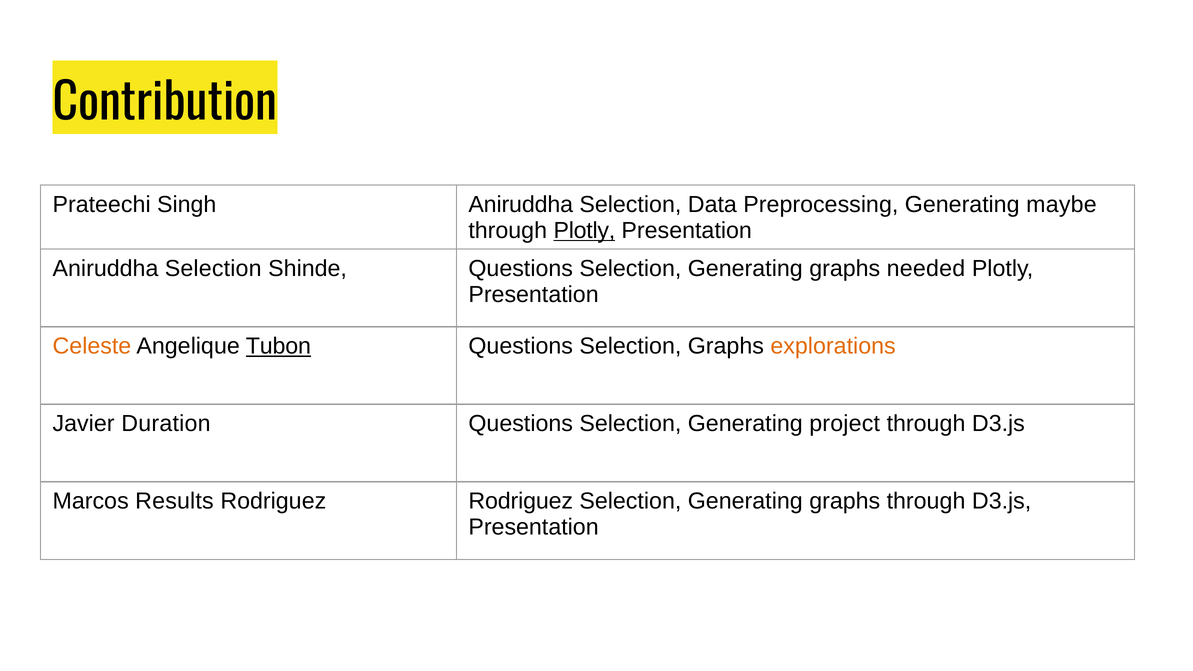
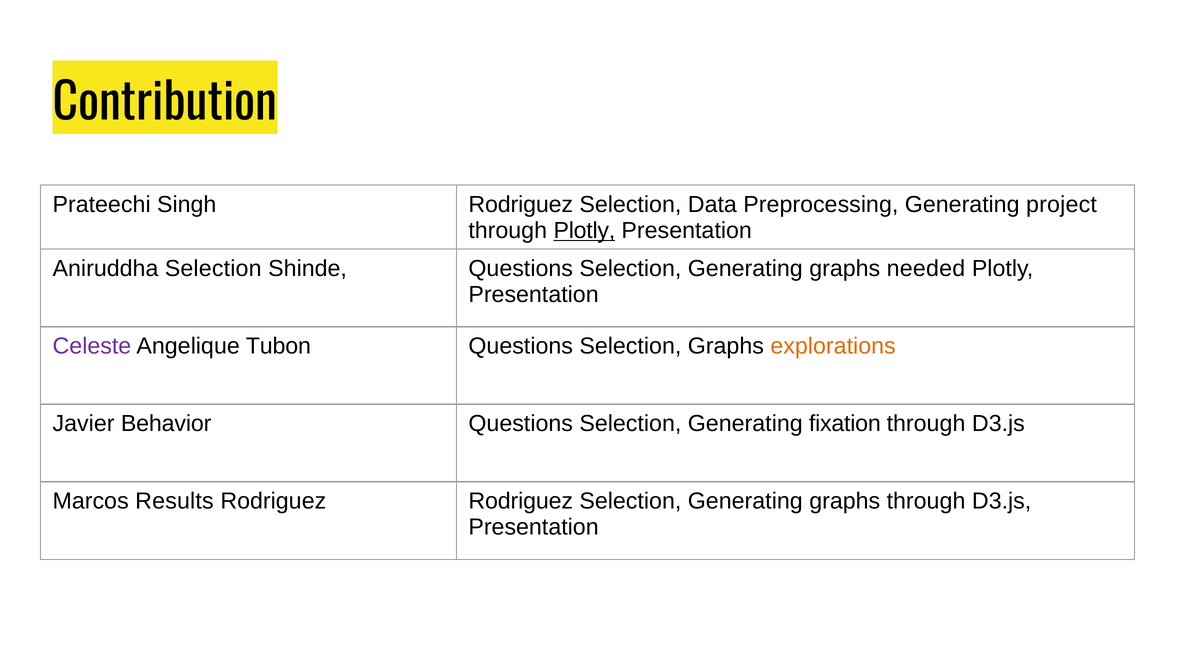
Singh Aniruddha: Aniruddha -> Rodriguez
maybe: maybe -> project
Celeste colour: orange -> purple
Tubon underline: present -> none
Duration: Duration -> Behavior
project: project -> fixation
